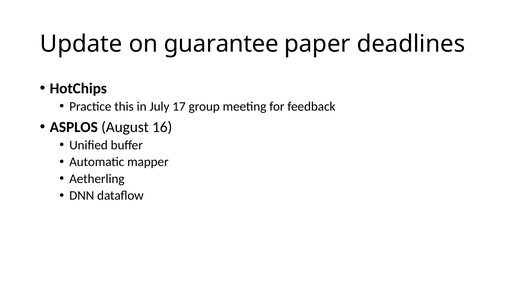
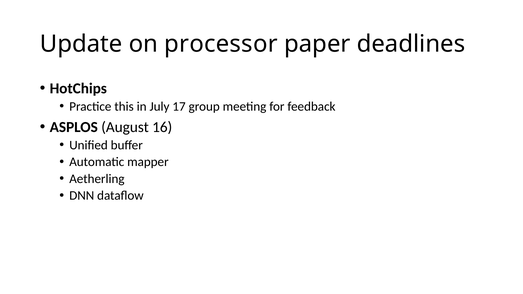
guarantee: guarantee -> processor
